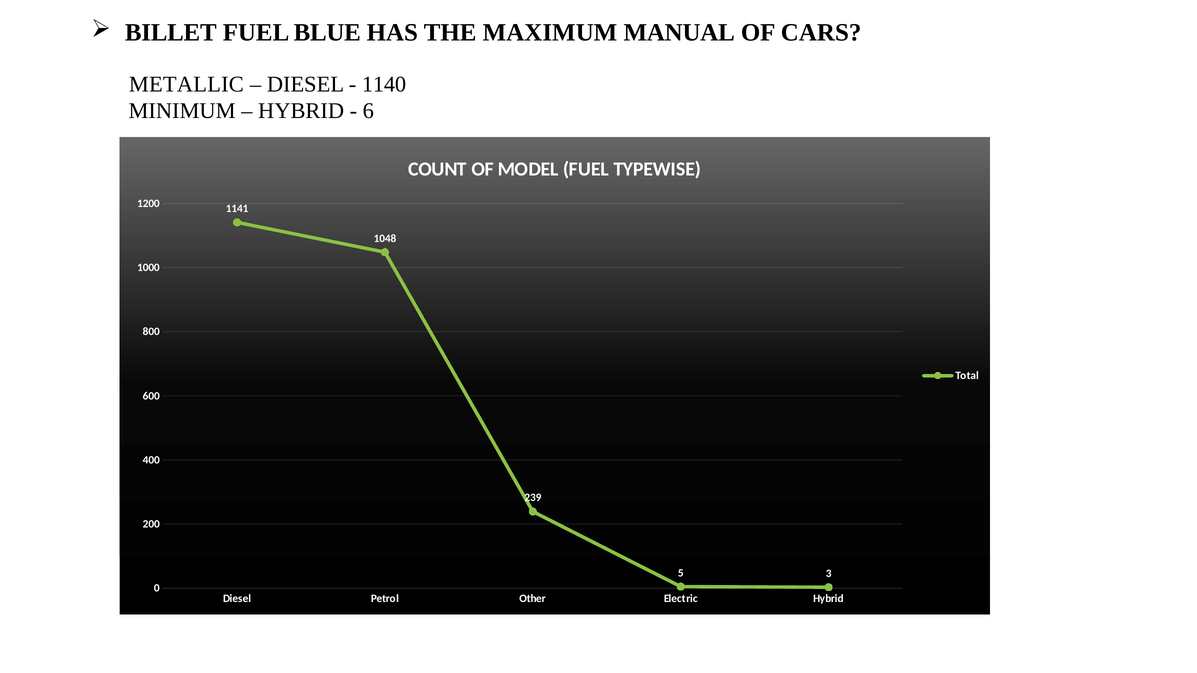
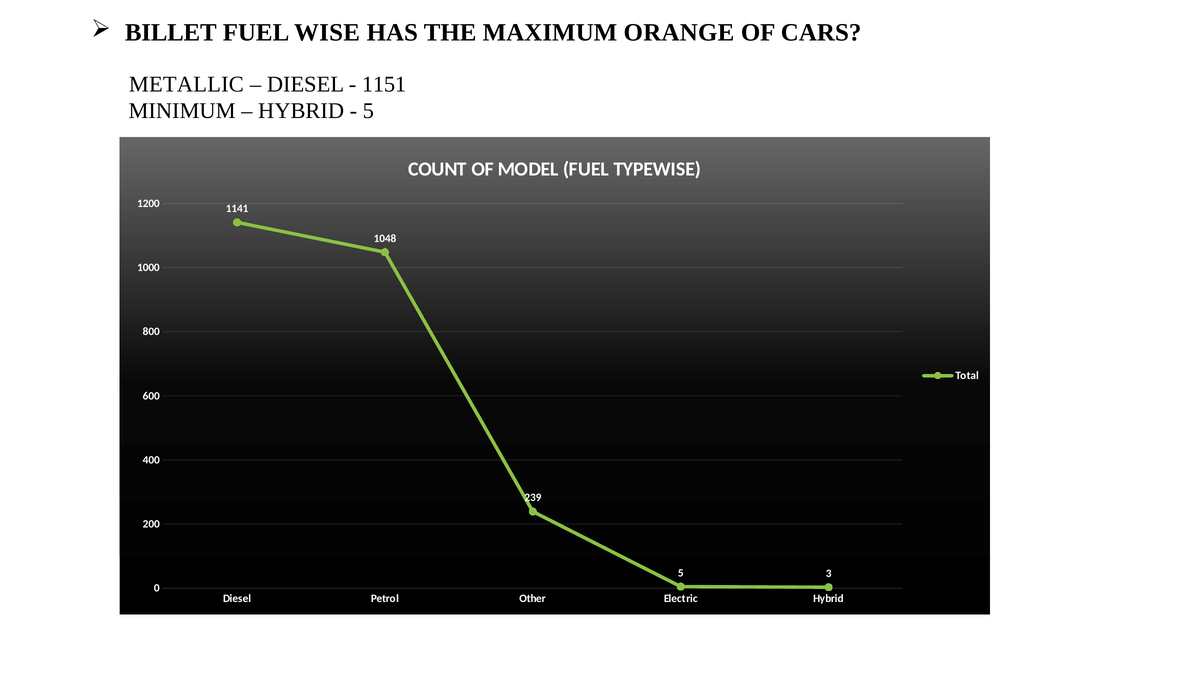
BLUE: BLUE -> WISE
MANUAL: MANUAL -> ORANGE
1140: 1140 -> 1151
6 at (368, 111): 6 -> 5
